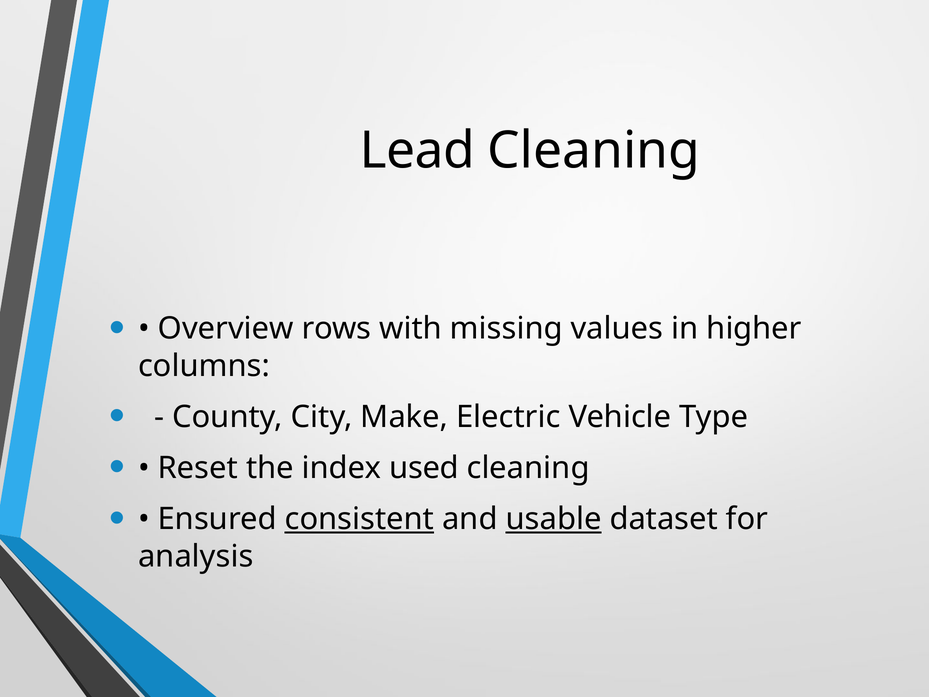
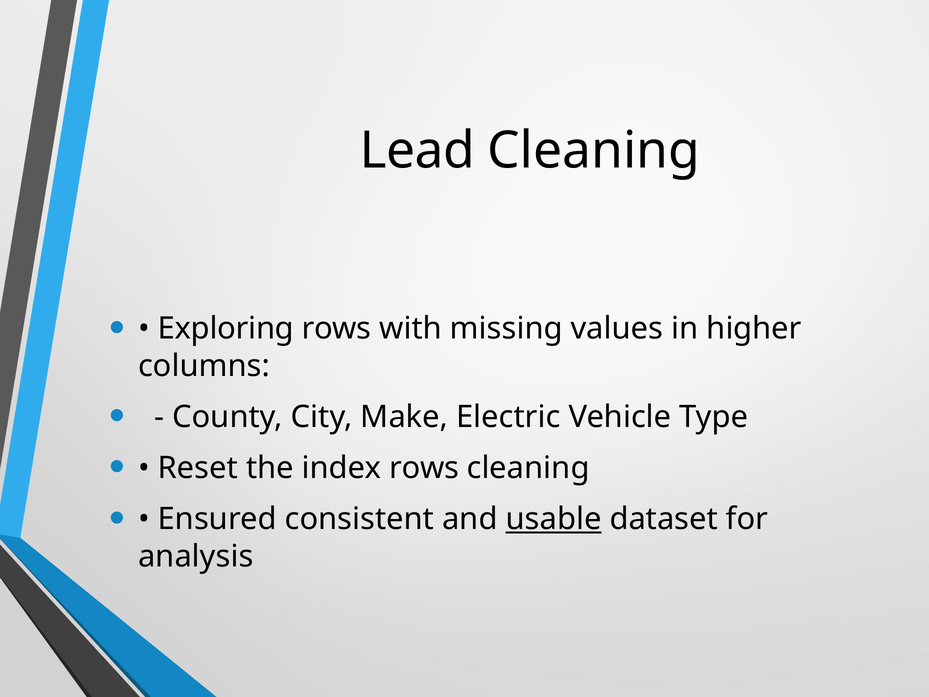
Overview: Overview -> Exploring
index used: used -> rows
consistent underline: present -> none
